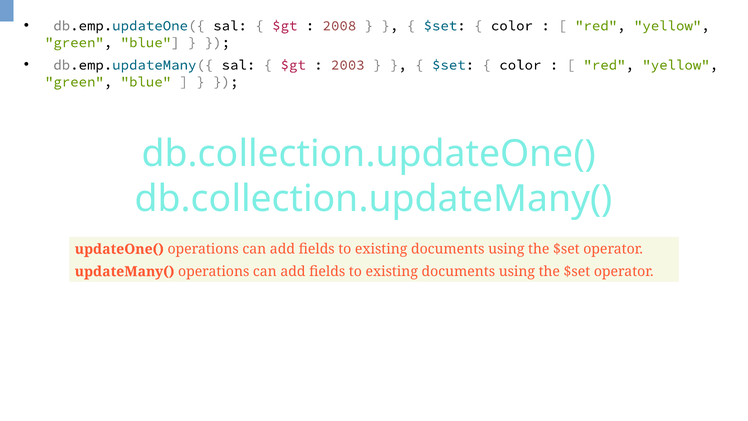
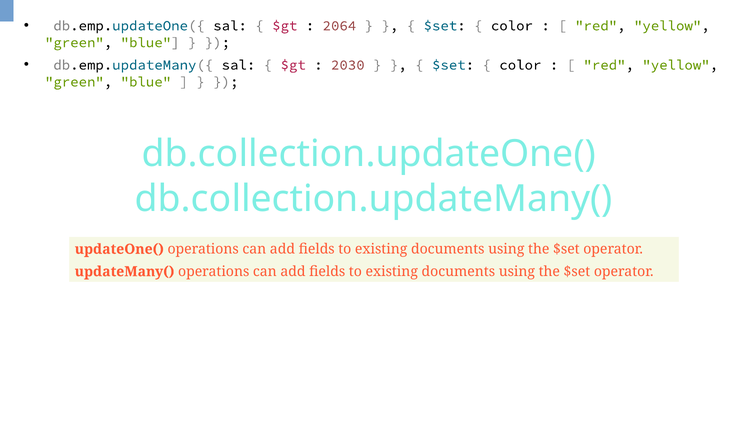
2008: 2008 -> 2064
2003: 2003 -> 2030
